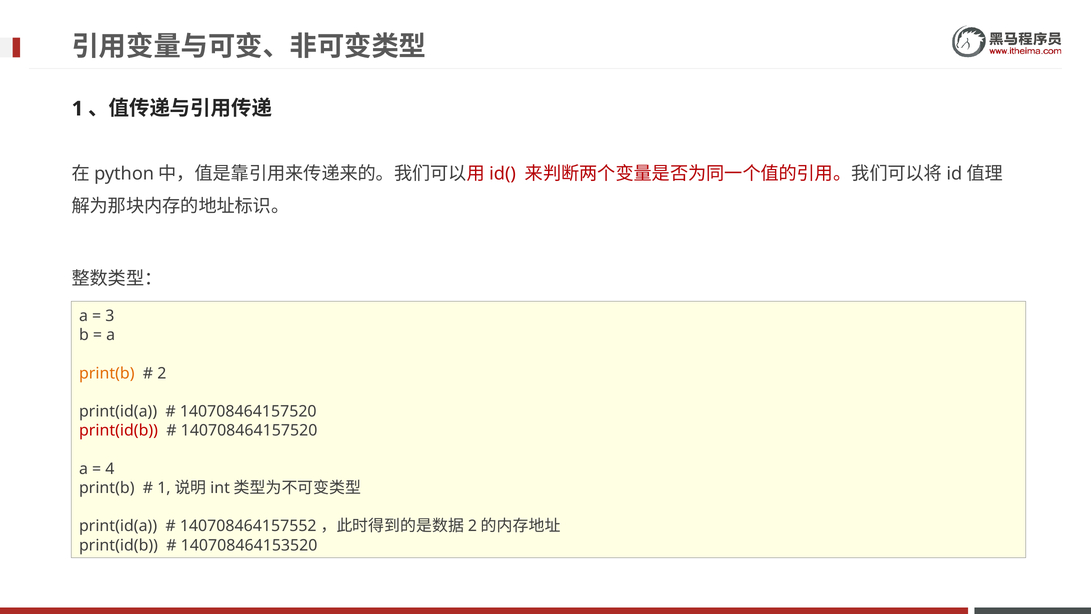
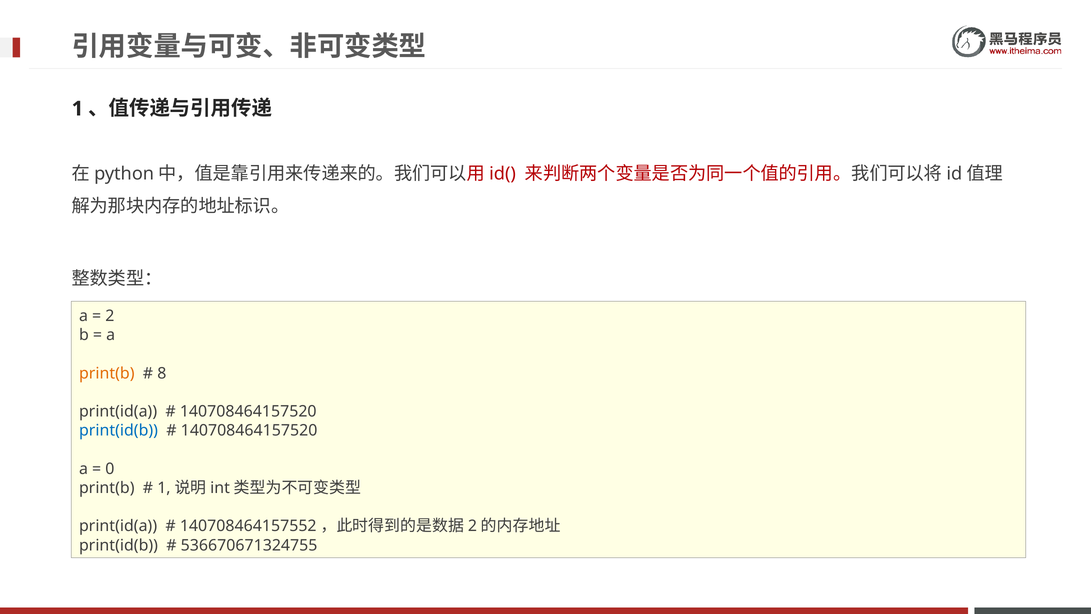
3: 3 -> 2
2: 2 -> 8
print(id(b at (119, 430) colour: red -> blue
4: 4 -> 0
140708464153520: 140708464153520 -> 536670671324755
